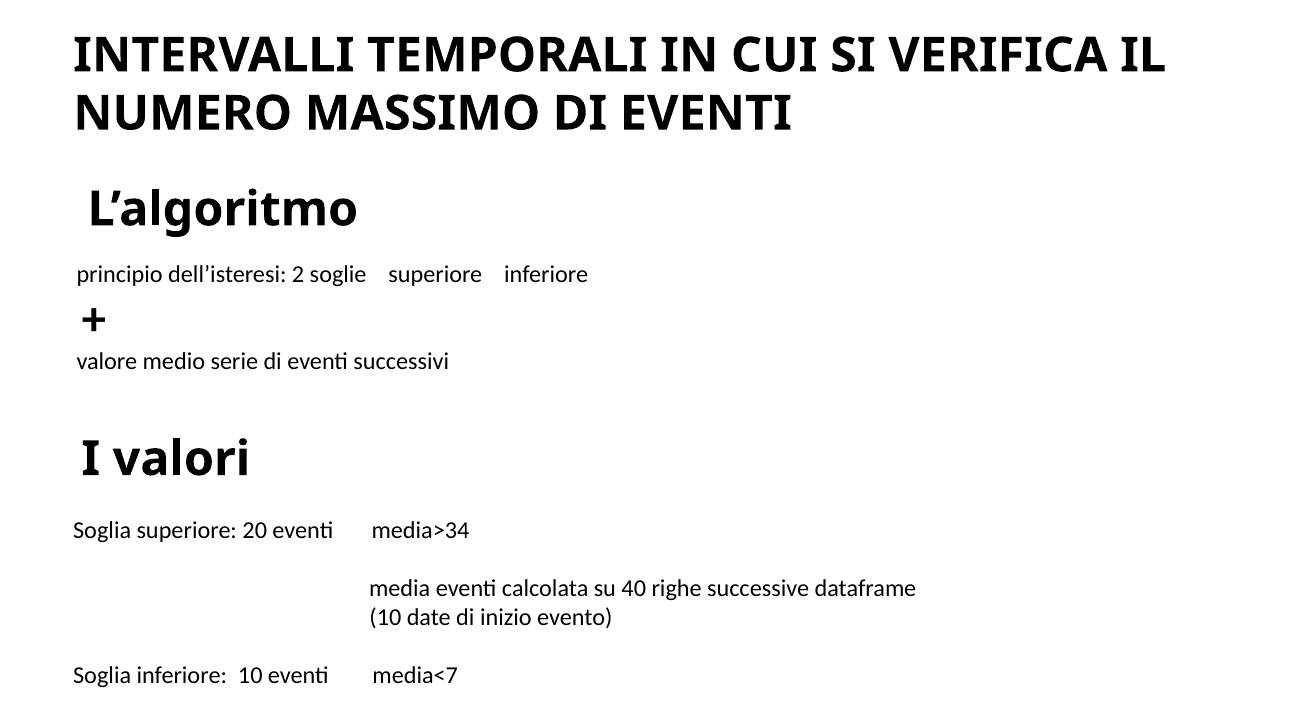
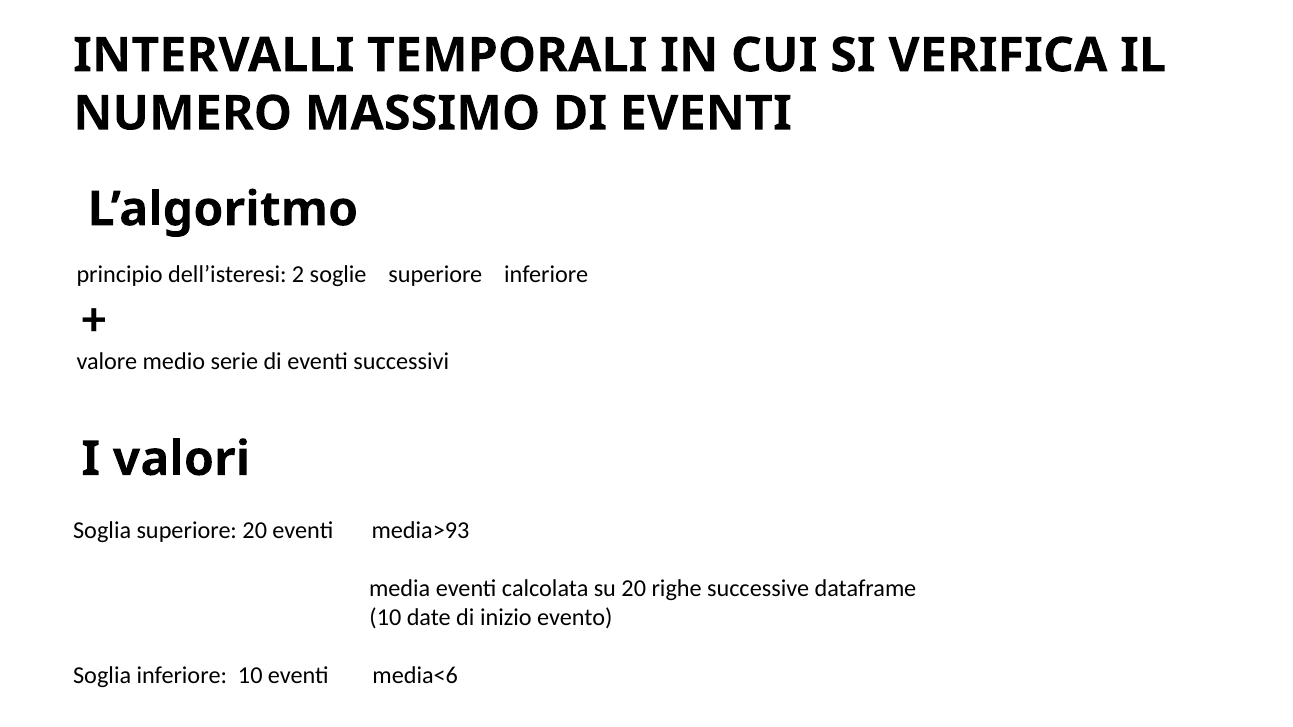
media>34: media>34 -> media>93
su 40: 40 -> 20
media<7: media<7 -> media<6
